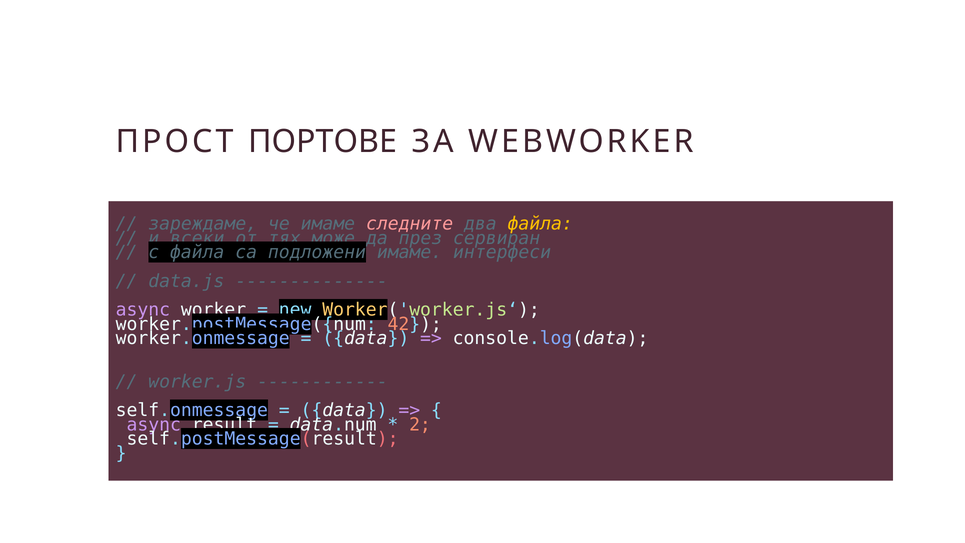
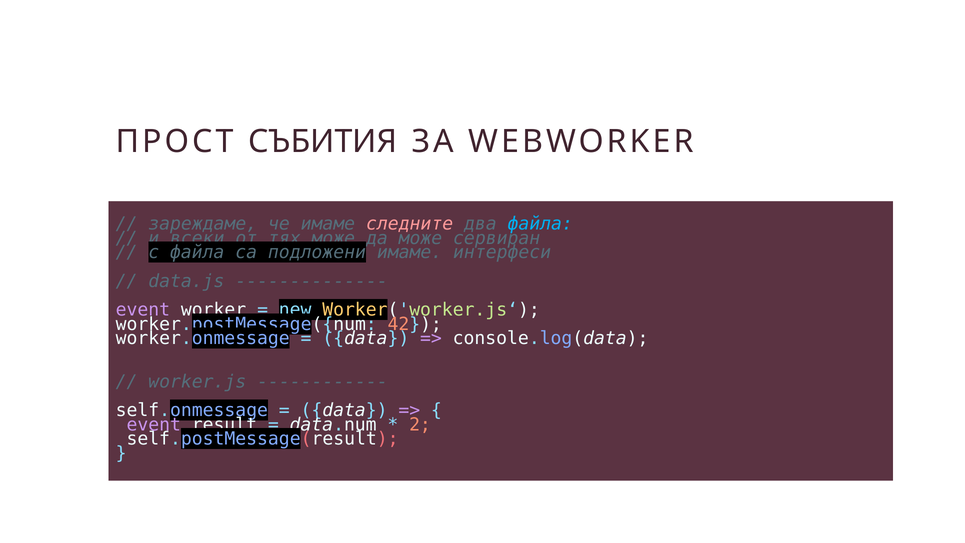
ПОРТОВЕ: ПОРТОВЕ -> СЪБИТИЯ
файла at (540, 224) colour: yellow -> light blue
да през: през -> може
async at (143, 310): async -> event
async at (154, 424): async -> event
